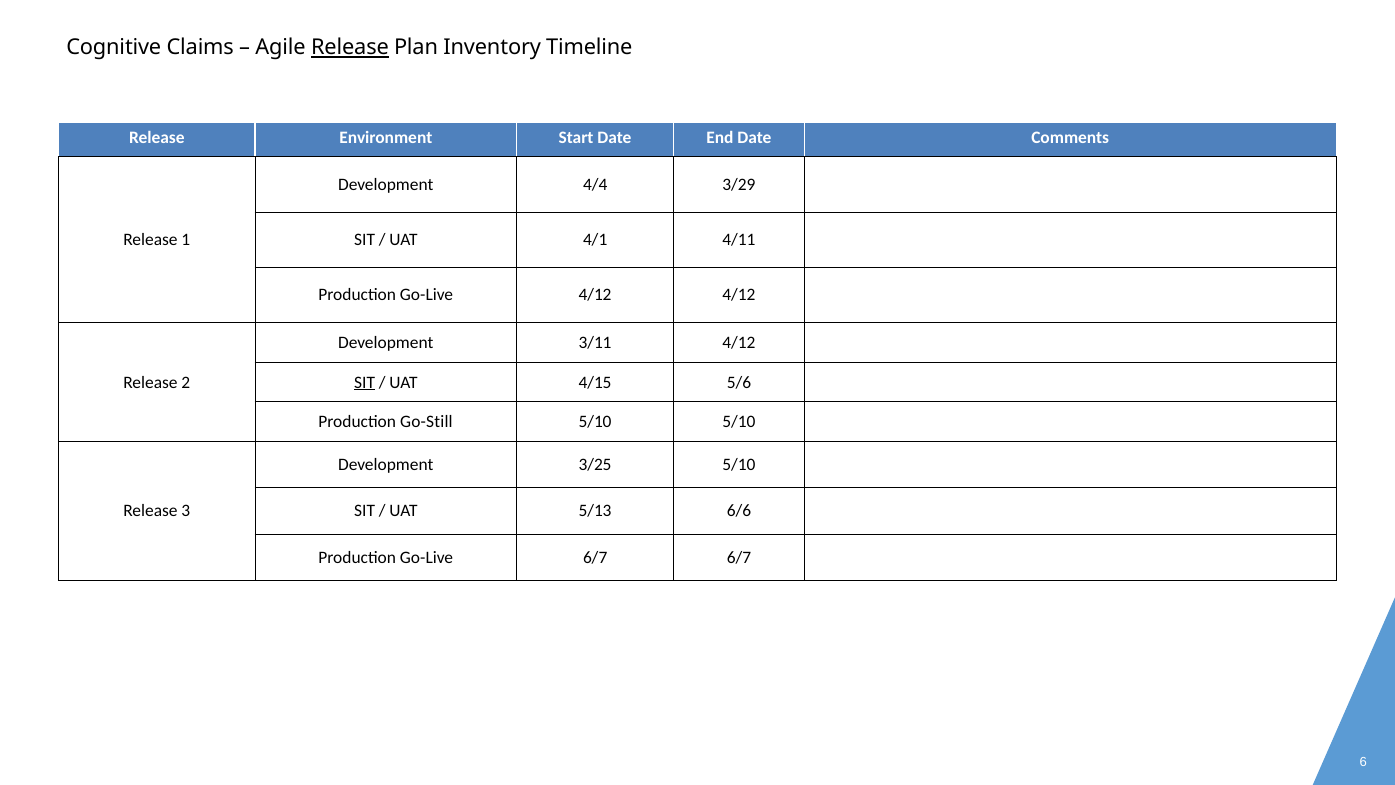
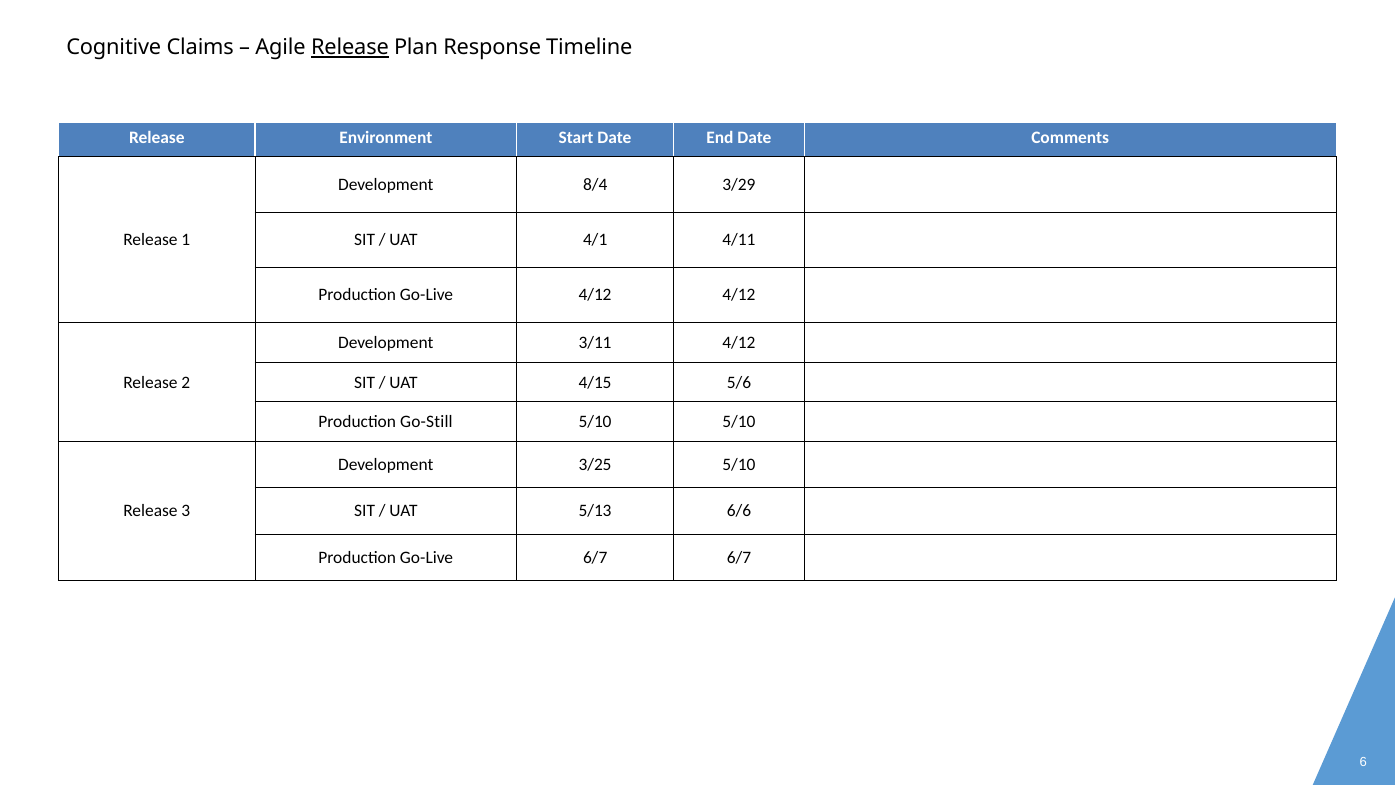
Inventory: Inventory -> Response
4/4: 4/4 -> 8/4
SIT at (365, 382) underline: present -> none
